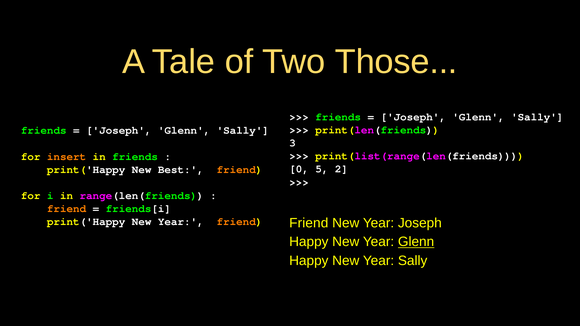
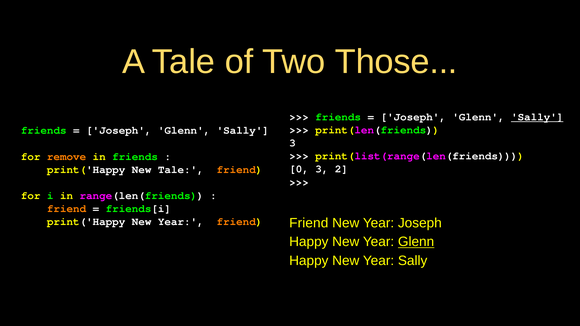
Sally at (537, 117) underline: none -> present
insert: insert -> remove
0 5: 5 -> 3
New Best: Best -> Tale
